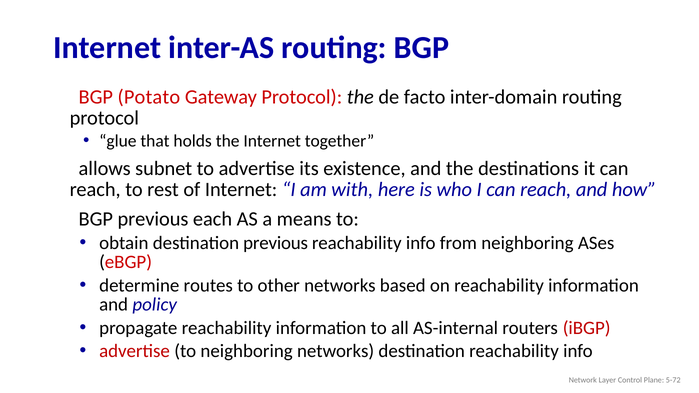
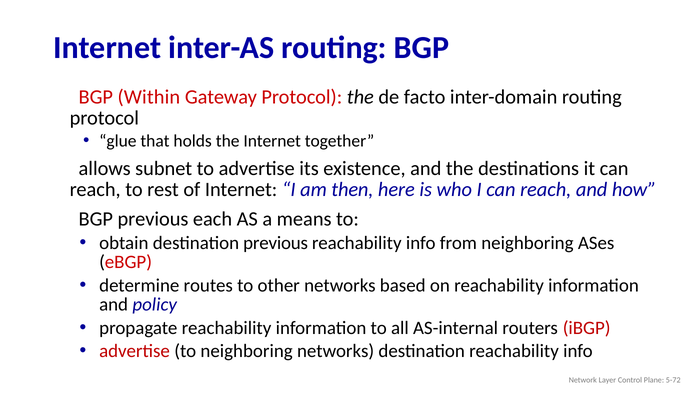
Potato: Potato -> Within
with: with -> then
